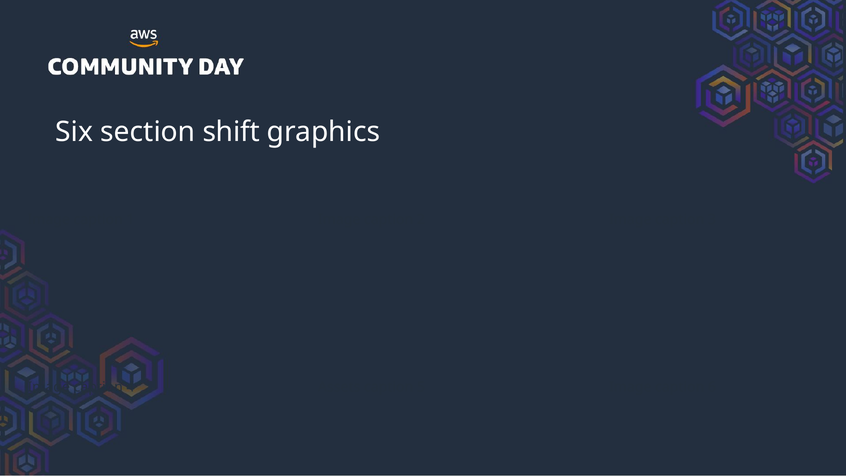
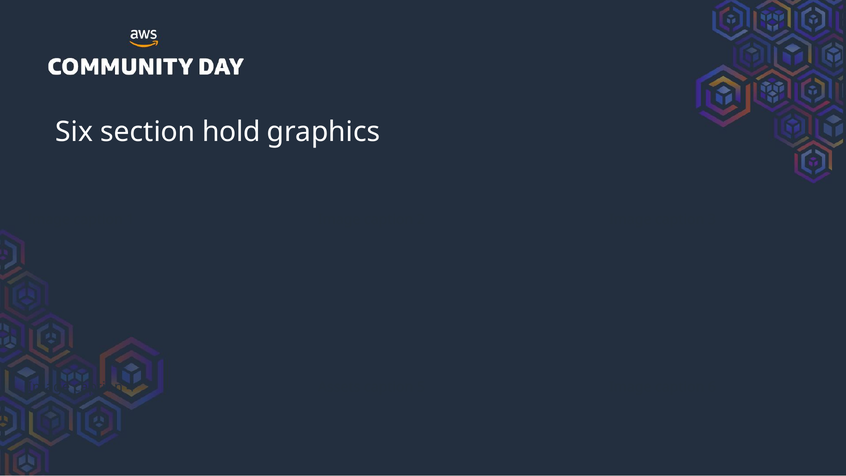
shift: shift -> hold
